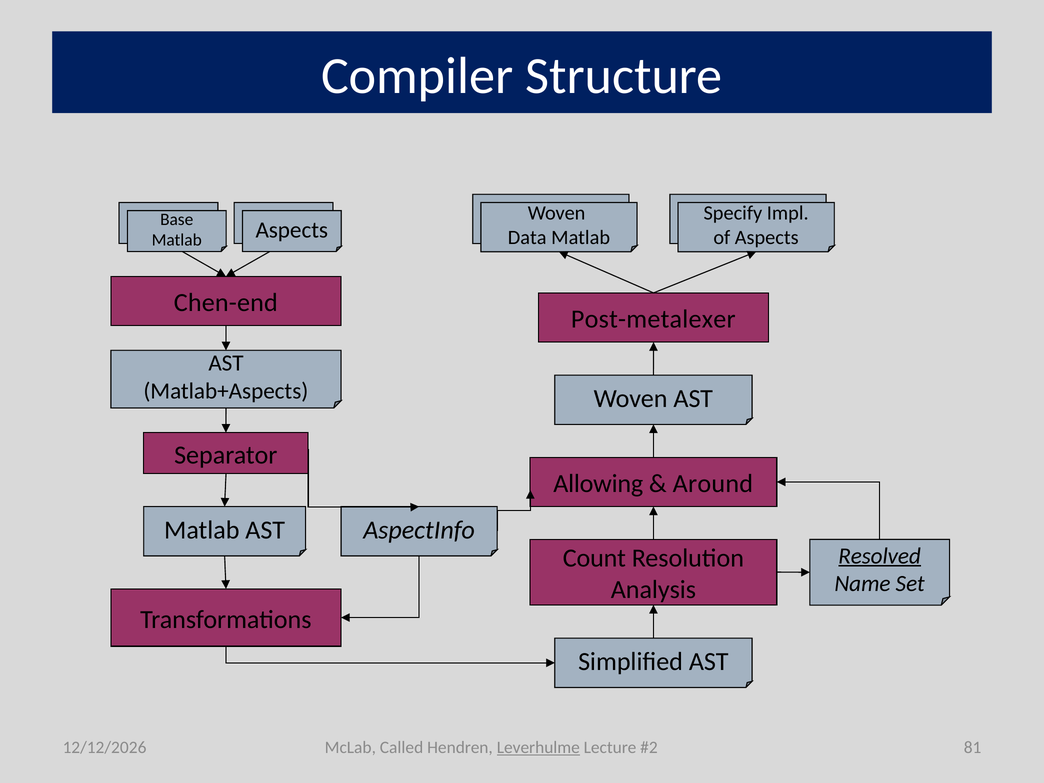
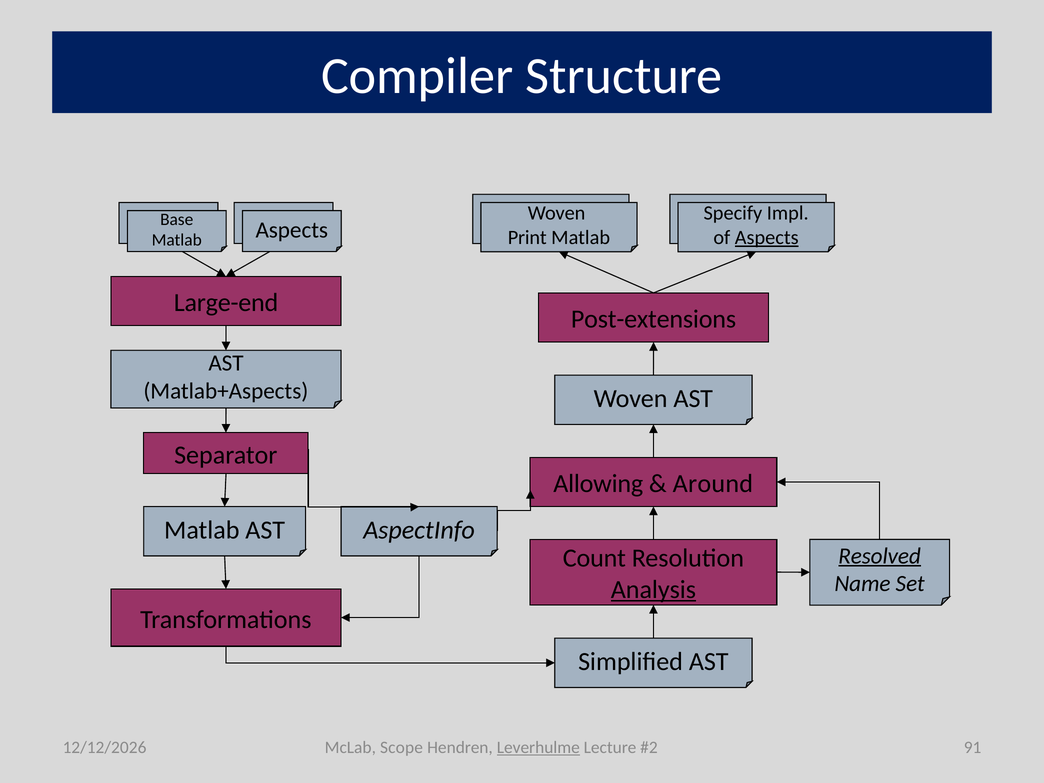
Data: Data -> Print
Aspects at (767, 238) underline: none -> present
Chen-end: Chen-end -> Large-end
Post-metalexer: Post-metalexer -> Post-extensions
Analysis underline: none -> present
Called: Called -> Scope
81: 81 -> 91
